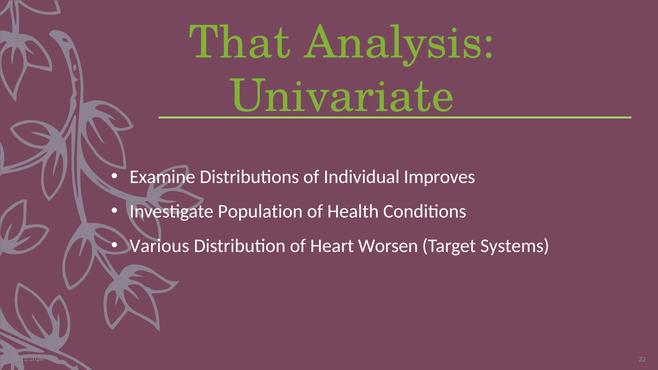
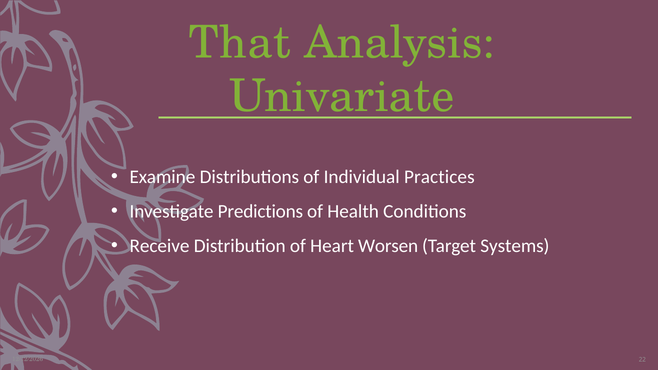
Improves: Improves -> Practices
Population: Population -> Predictions
Various: Various -> Receive
